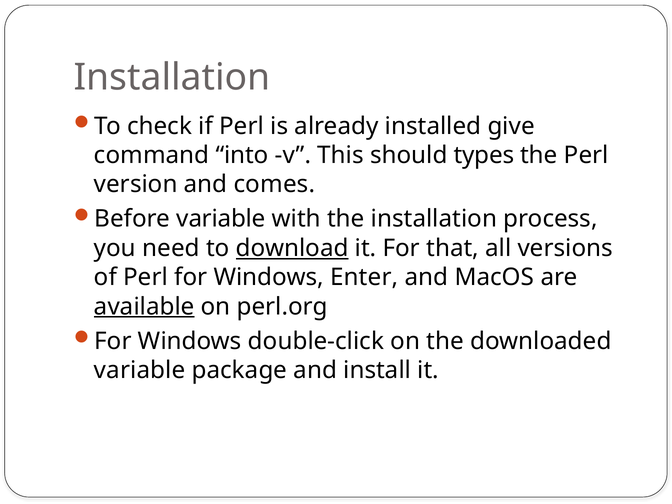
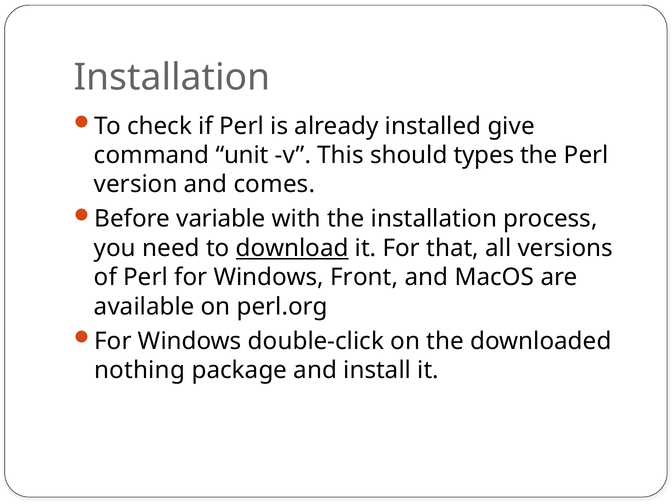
into: into -> unit
Enter: Enter -> Front
available underline: present -> none
variable at (140, 370): variable -> nothing
